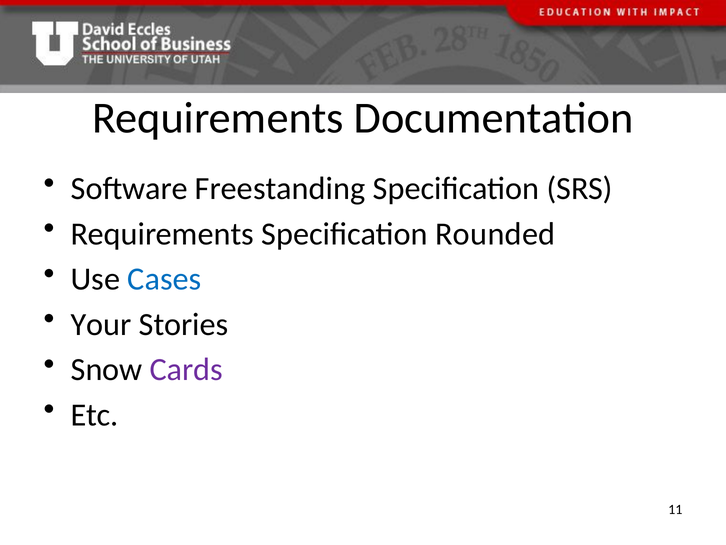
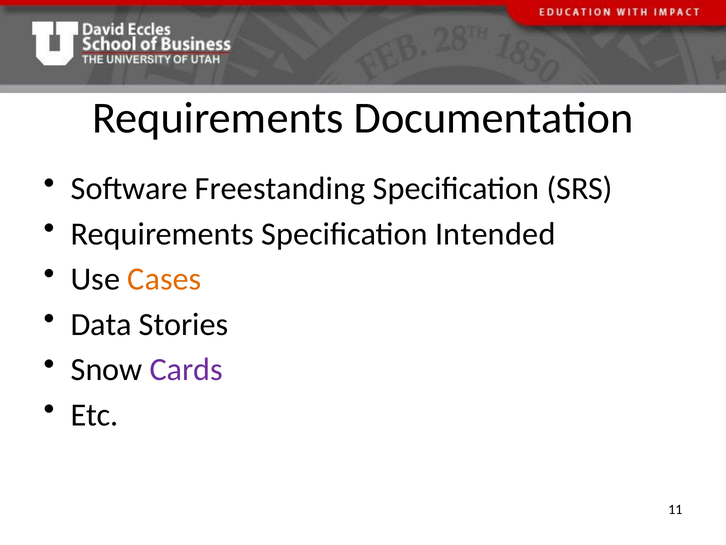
Rounded: Rounded -> Intended
Cases colour: blue -> orange
Your: Your -> Data
